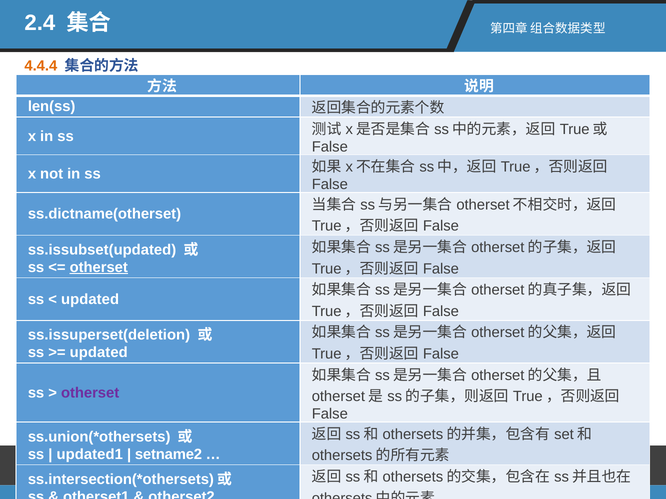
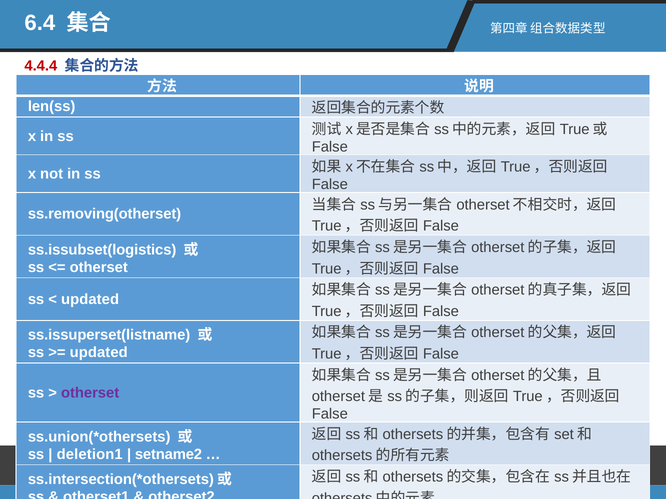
2.4: 2.4 -> 6.4
4.4.4 colour: orange -> red
ss.dictname(otherset: ss.dictname(otherset -> ss.removing(otherset
ss.issubset(updated: ss.issubset(updated -> ss.issubset(logistics
otherset at (99, 268) underline: present -> none
ss.issuperset(deletion: ss.issuperset(deletion -> ss.issuperset(listname
updated1: updated1 -> deletion1
